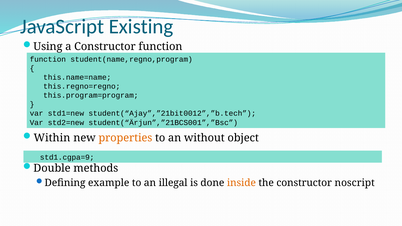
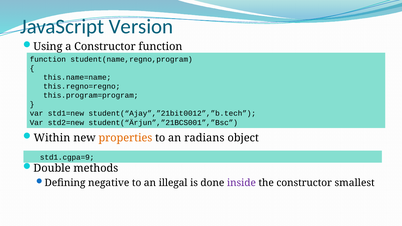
Existing: Existing -> Version
without: without -> radians
example: example -> negative
inside colour: orange -> purple
noscript: noscript -> smallest
